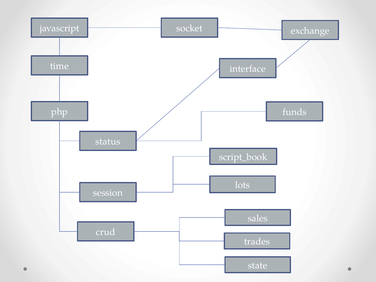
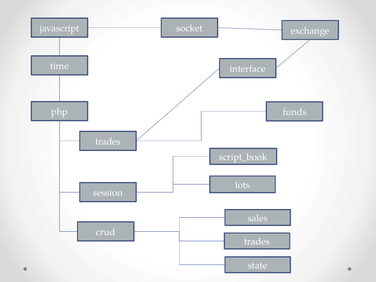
status at (108, 142): status -> trades
